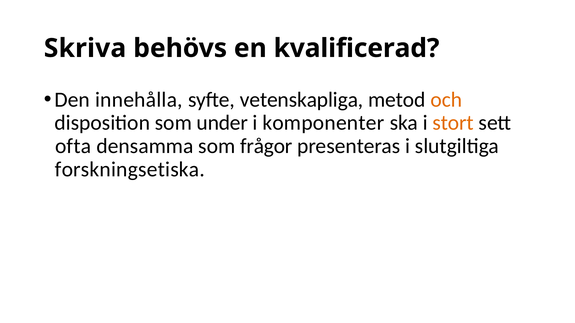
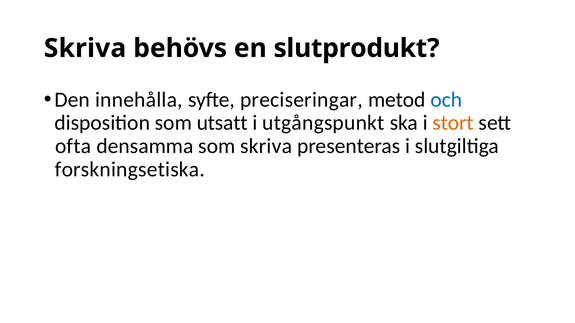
kvalificerad: kvalificerad -> slutprodukt
vetenskapliga: vetenskapliga -> preciseringar
och colour: orange -> blue
under: under -> utsatt
komponenter: komponenter -> utgångspunkt
som frågor: frågor -> skriva
